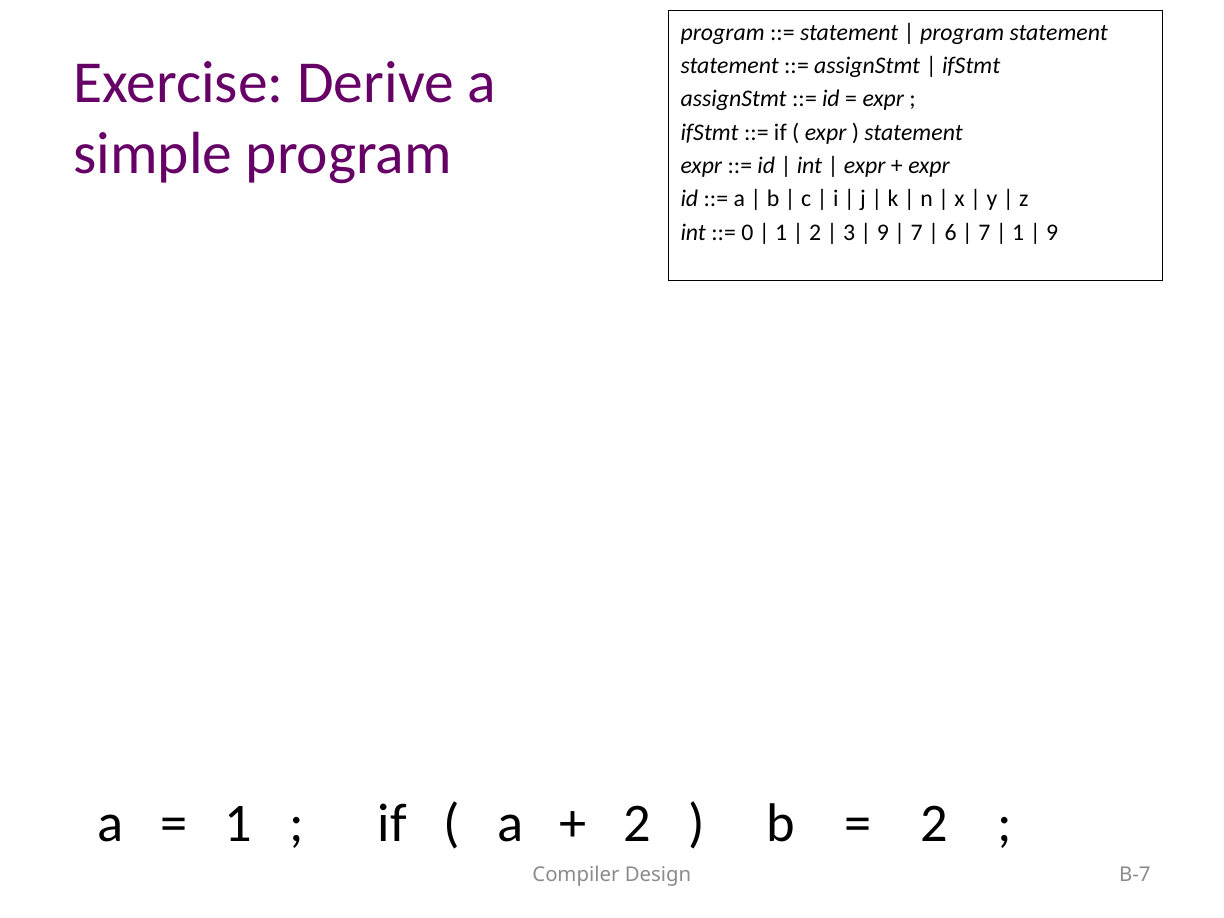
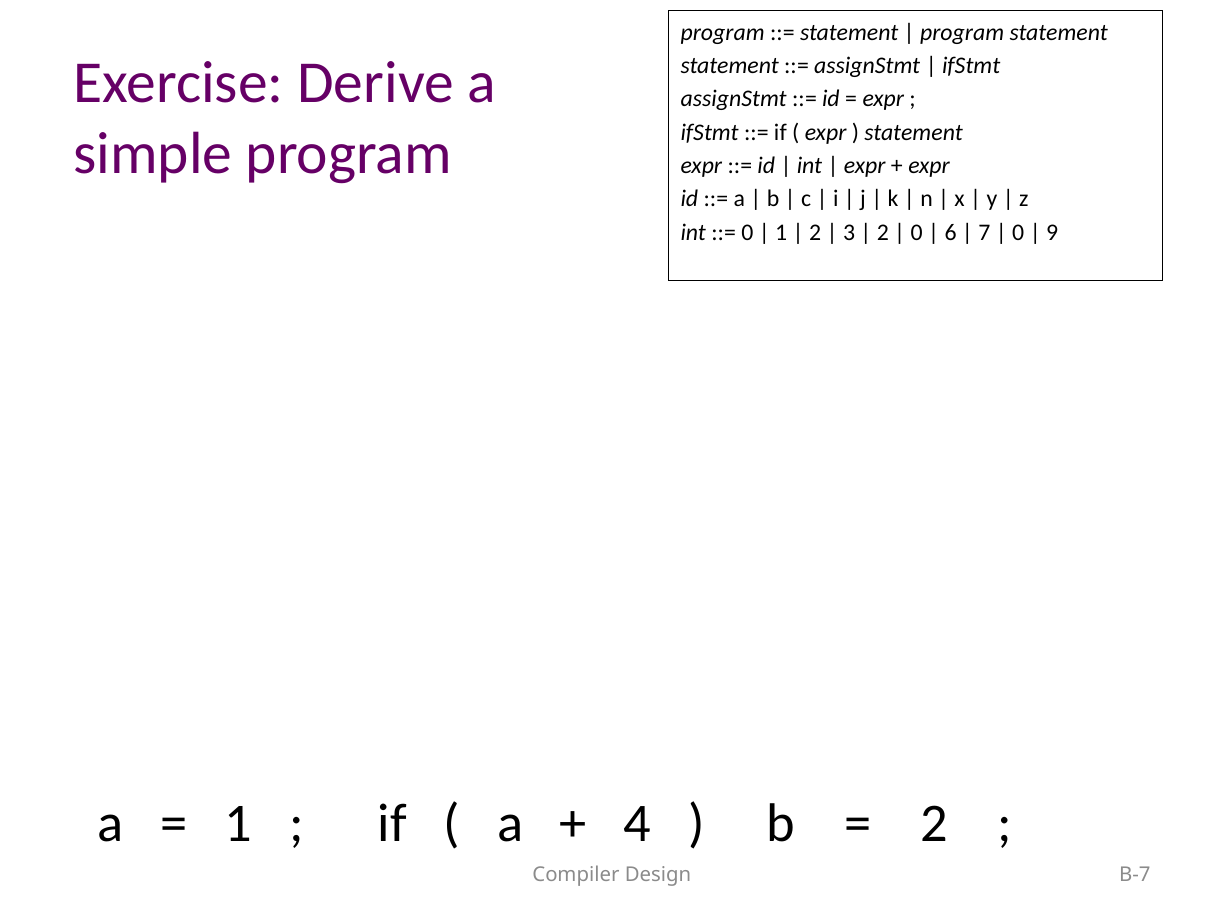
9 at (883, 232): 9 -> 2
7 at (917, 232): 7 -> 0
1 at (1018, 232): 1 -> 0
2 at (638, 824): 2 -> 4
